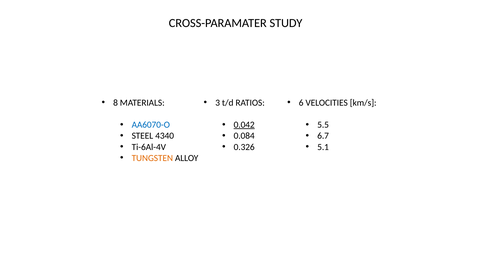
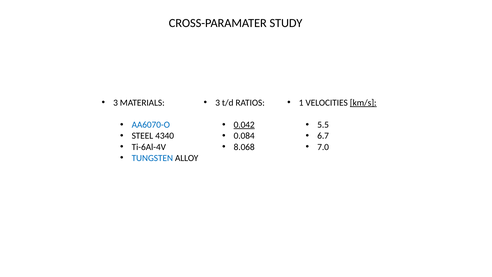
8 at (116, 103): 8 -> 3
6: 6 -> 1
km/s underline: none -> present
0.326: 0.326 -> 8.068
5.1: 5.1 -> 7.0
TUNGSTEN colour: orange -> blue
